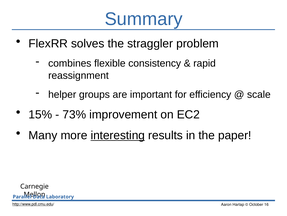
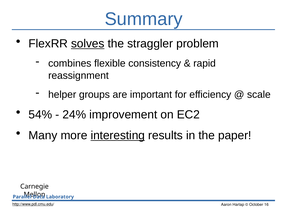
solves underline: none -> present
15%: 15% -> 54%
73%: 73% -> 24%
